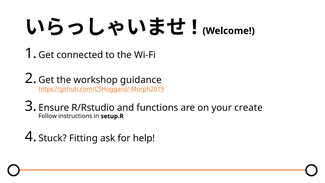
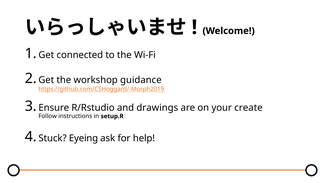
functions: functions -> drawings
Fitting: Fitting -> Eyeing
